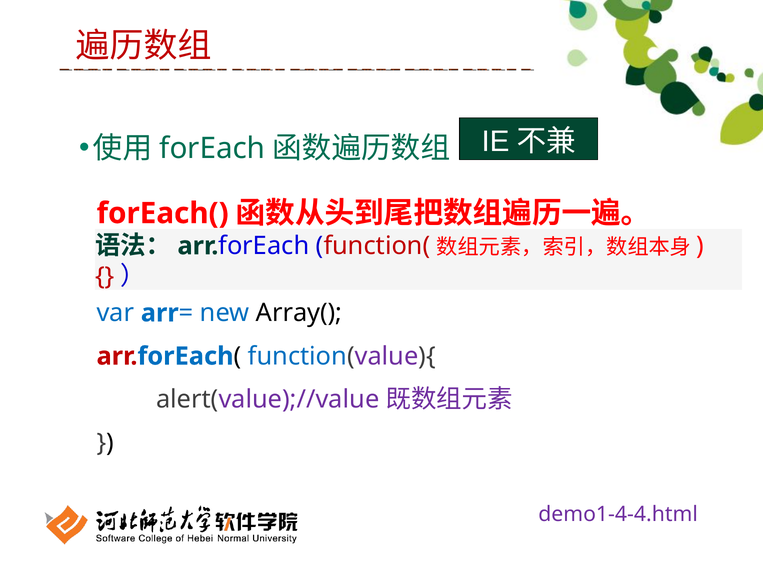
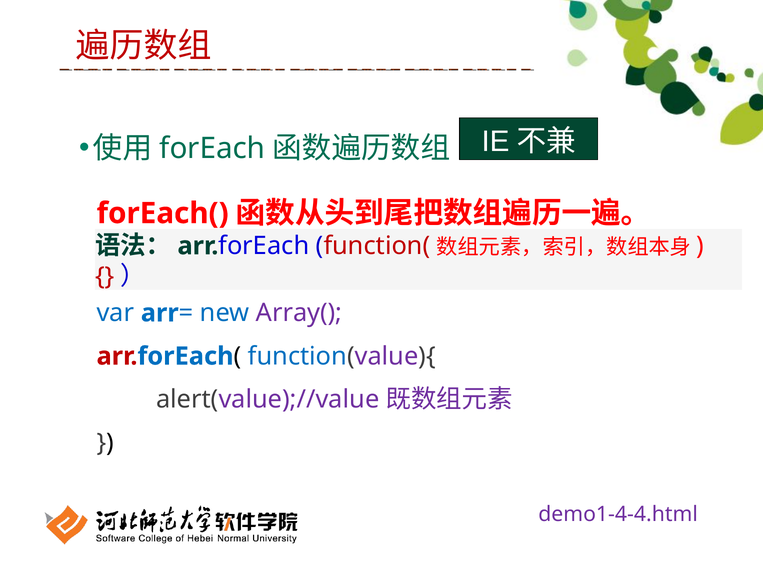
Array( colour: black -> purple
